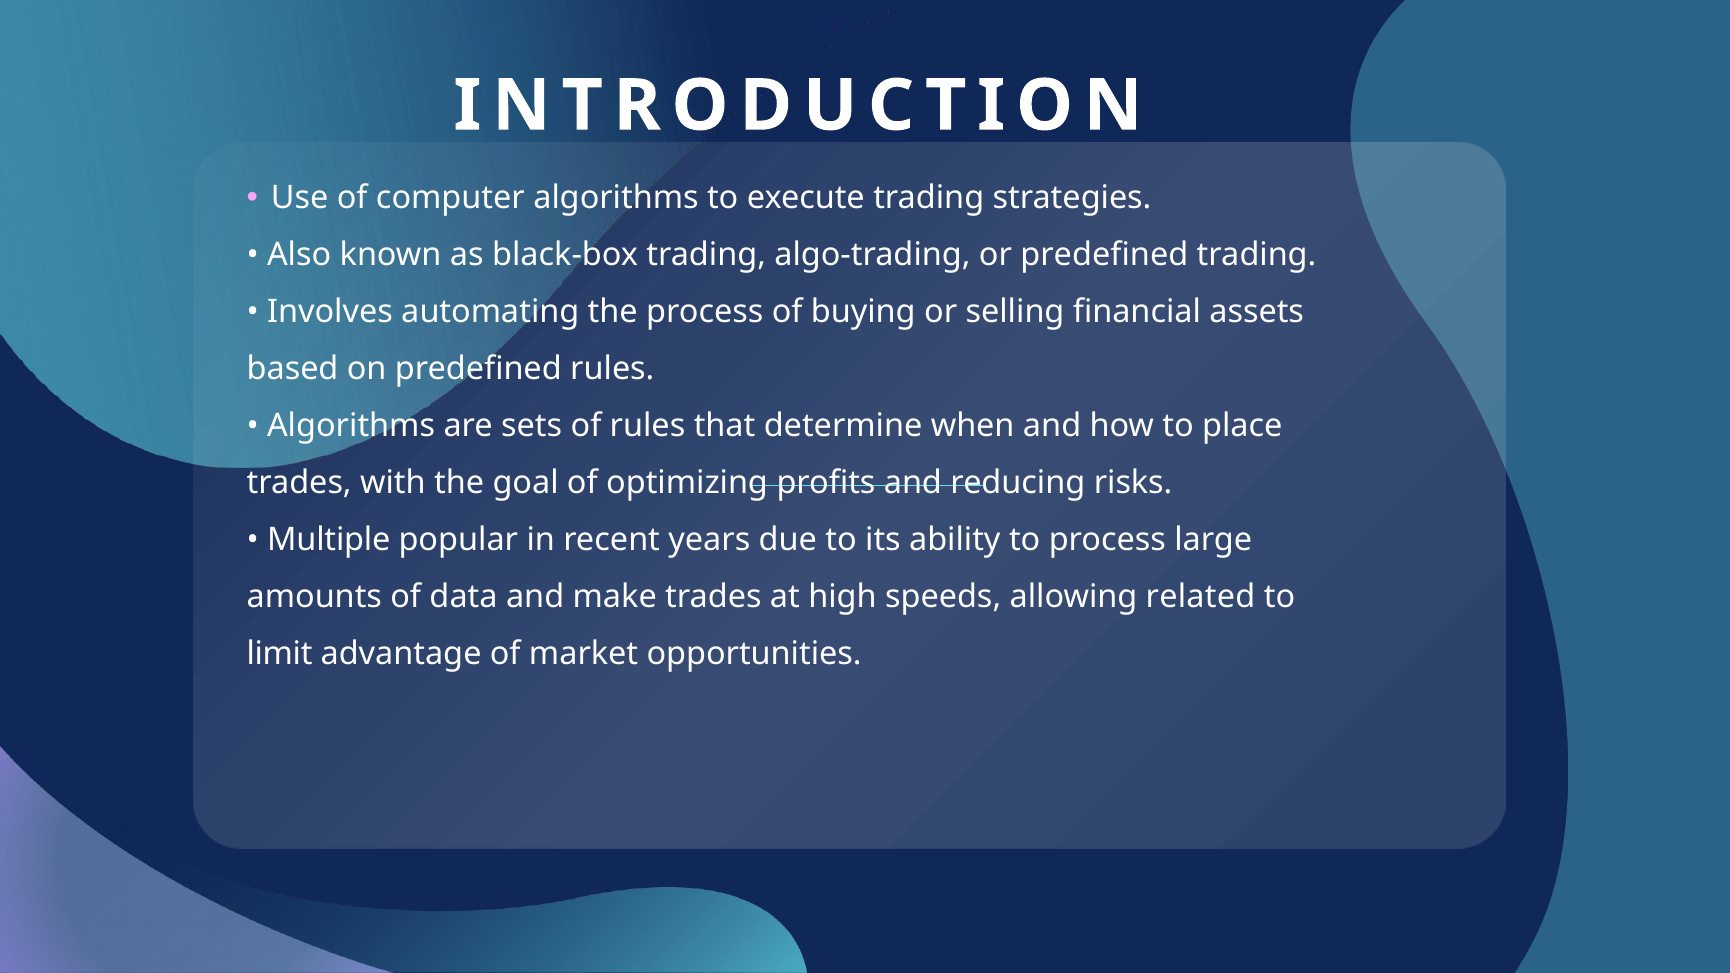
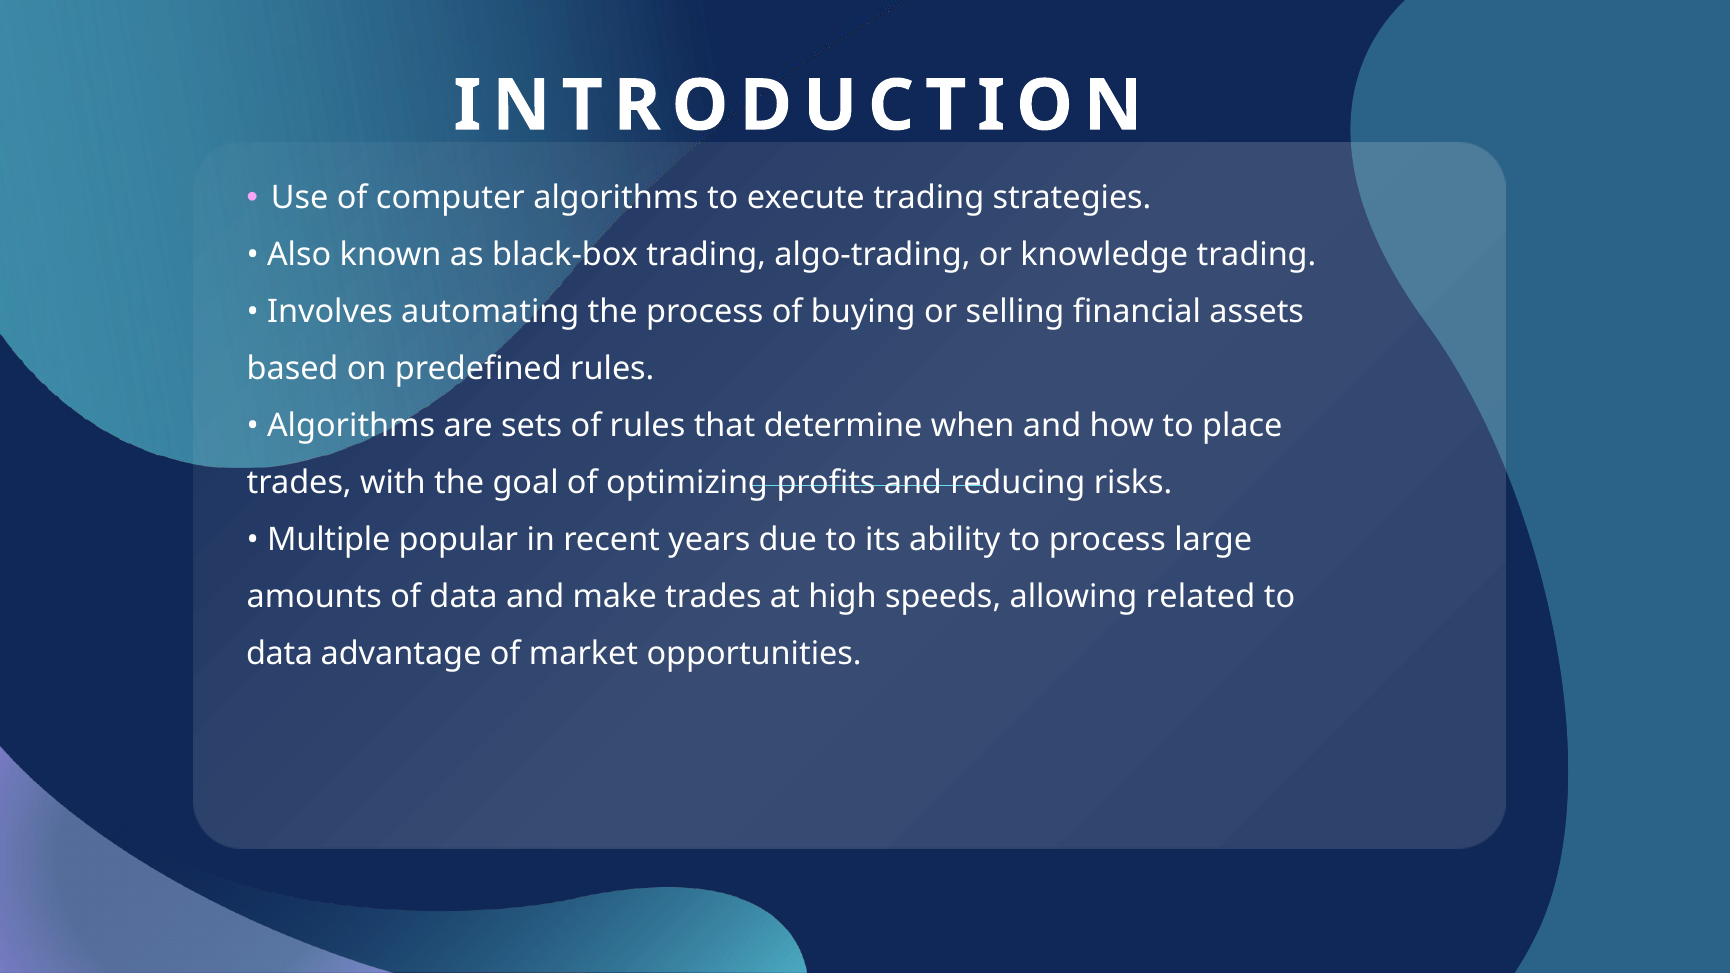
or predefined: predefined -> knowledge
limit at (280, 654): limit -> data
